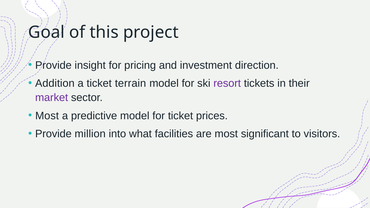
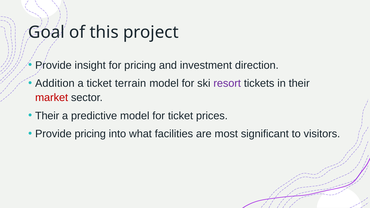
market colour: purple -> red
Most at (47, 116): Most -> Their
Provide million: million -> pricing
